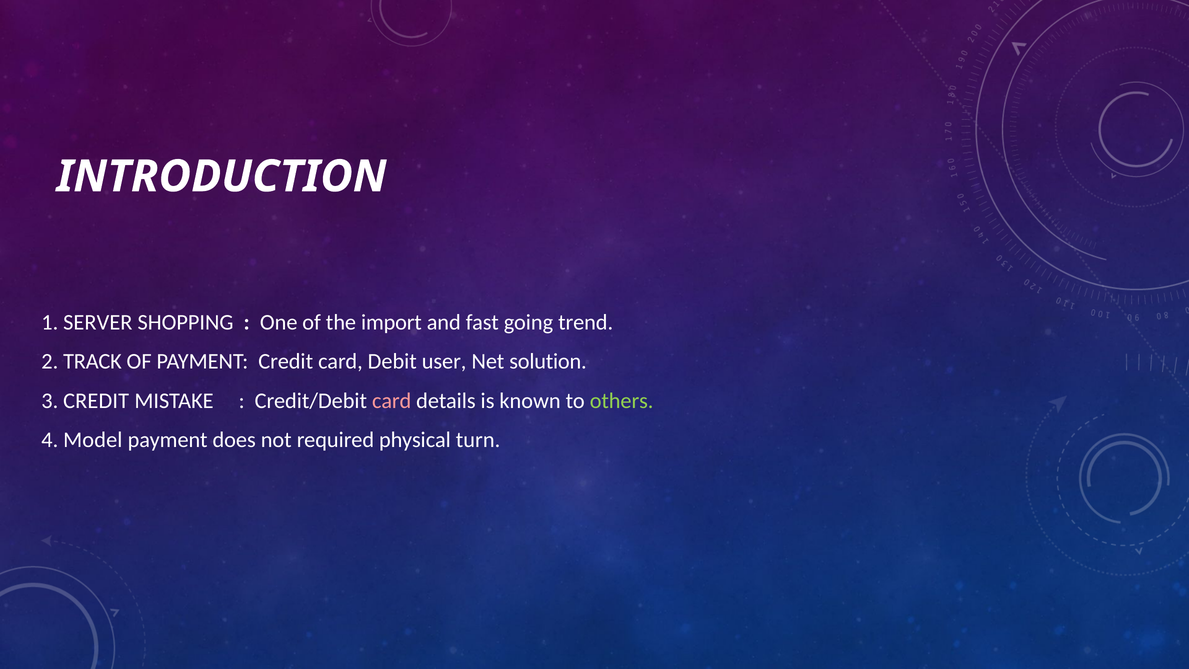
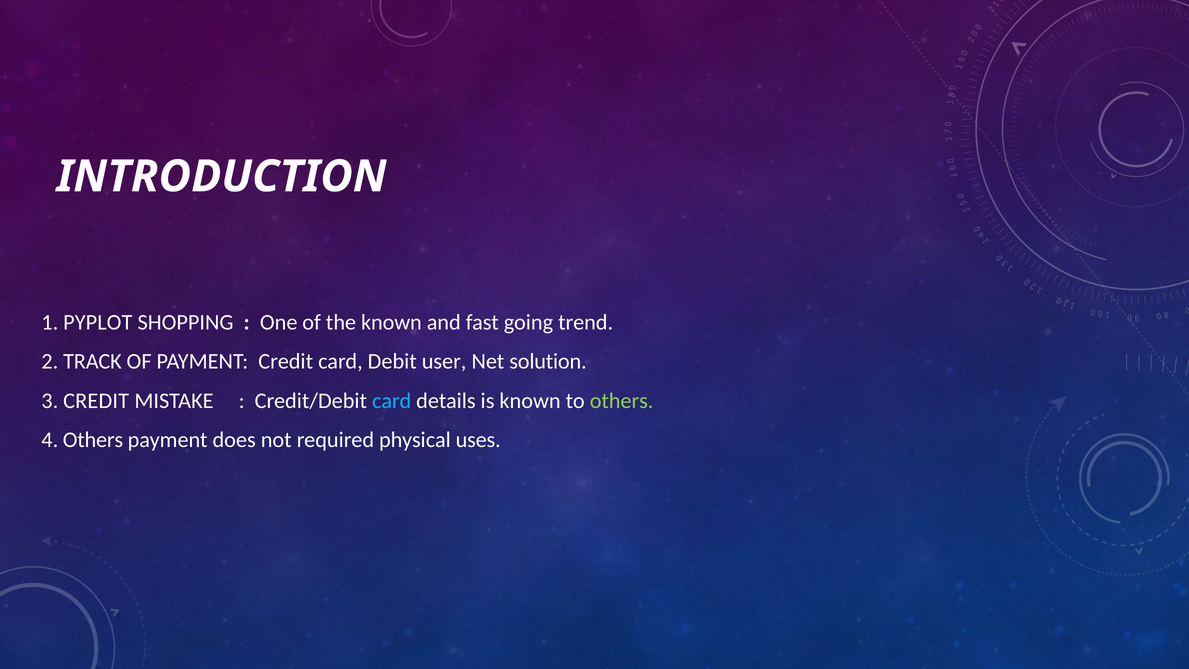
SERVER: SERVER -> PYPLOT
the import: import -> known
card at (392, 401) colour: pink -> light blue
4 Model: Model -> Others
turn: turn -> uses
